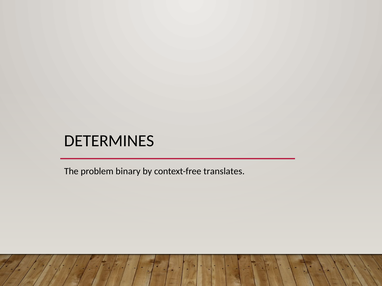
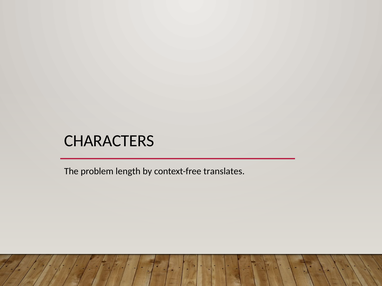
DETERMINES: DETERMINES -> CHARACTERS
binary: binary -> length
